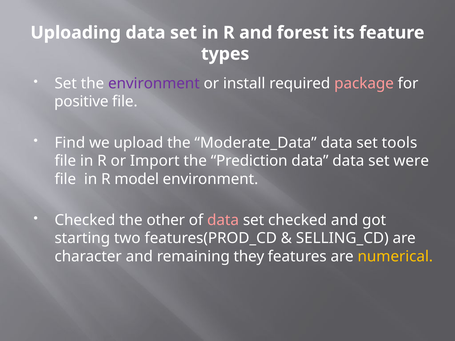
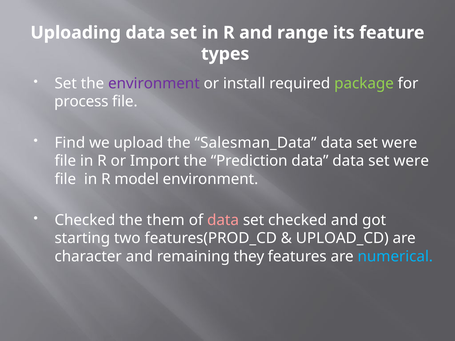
forest: forest -> range
package colour: pink -> light green
positive: positive -> process
Moderate_Data: Moderate_Data -> Salesman_Data
tools at (399, 143): tools -> were
other: other -> them
SELLING_CD: SELLING_CD -> UPLOAD_CD
numerical colour: yellow -> light blue
